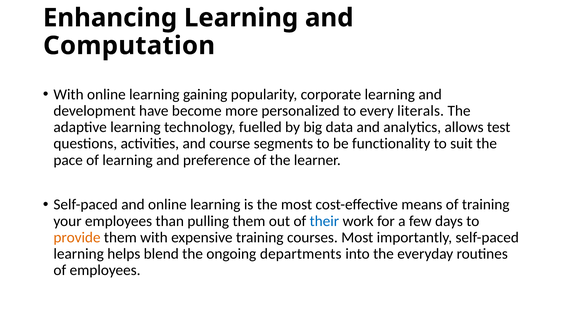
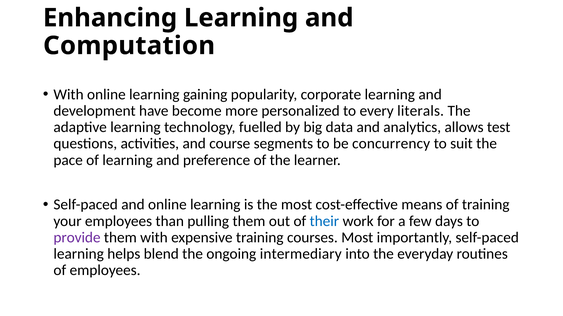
functionality: functionality -> concurrency
provide colour: orange -> purple
departments: departments -> intermediary
